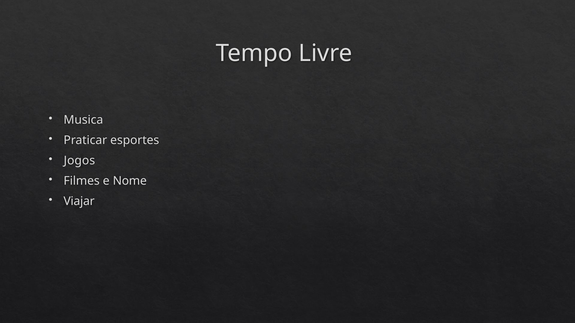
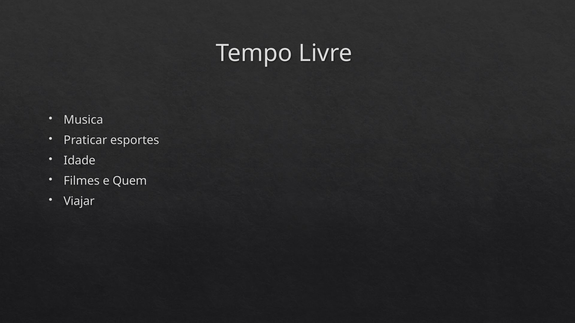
Jogos: Jogos -> Idade
Nome: Nome -> Quem
